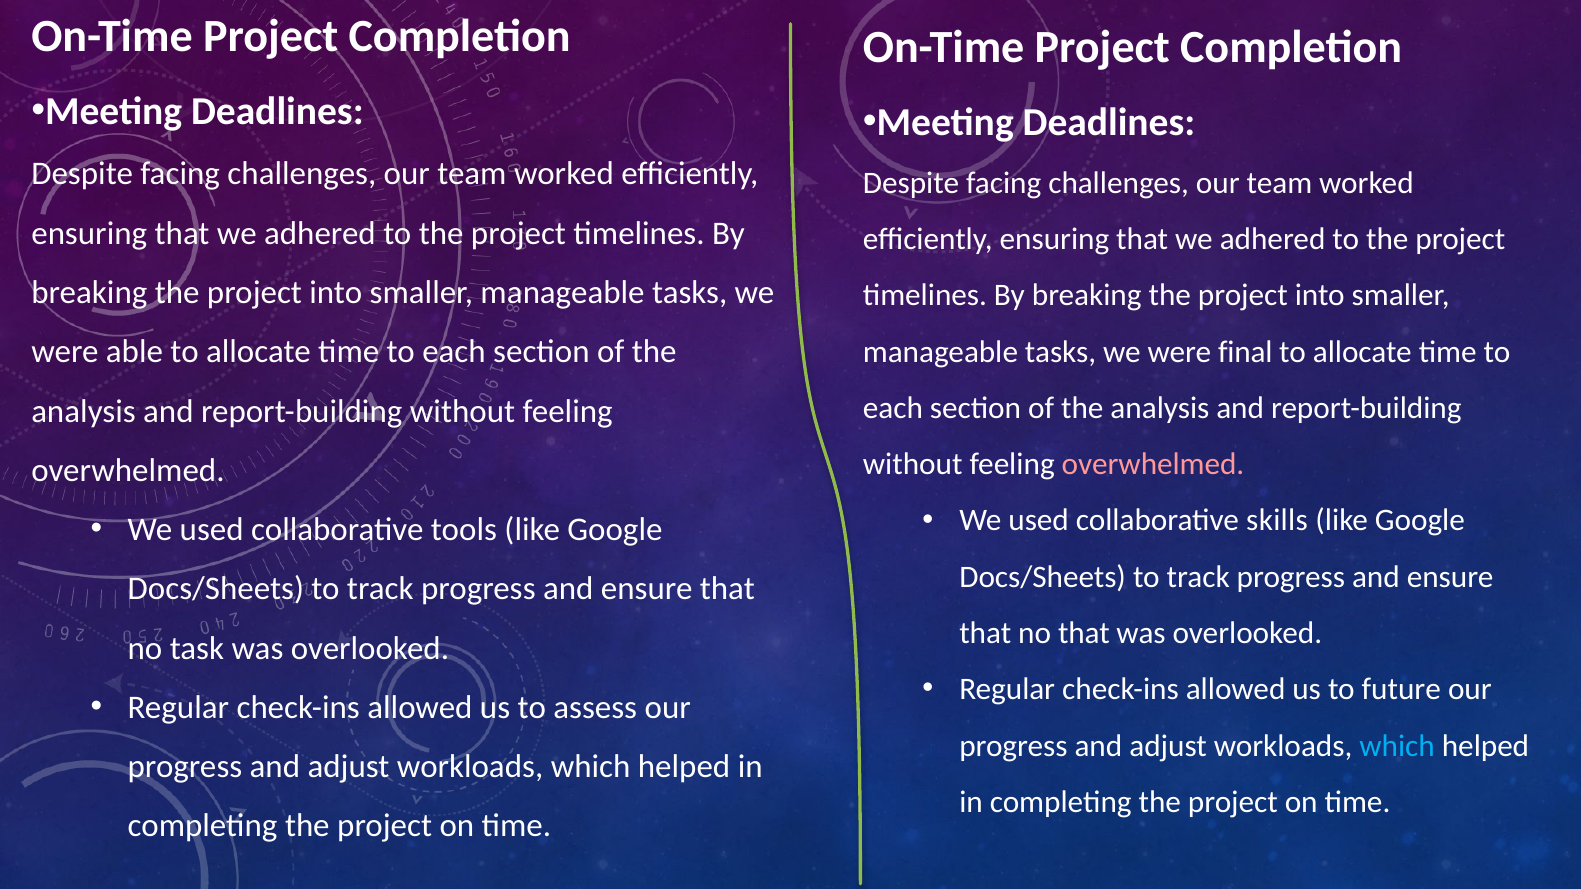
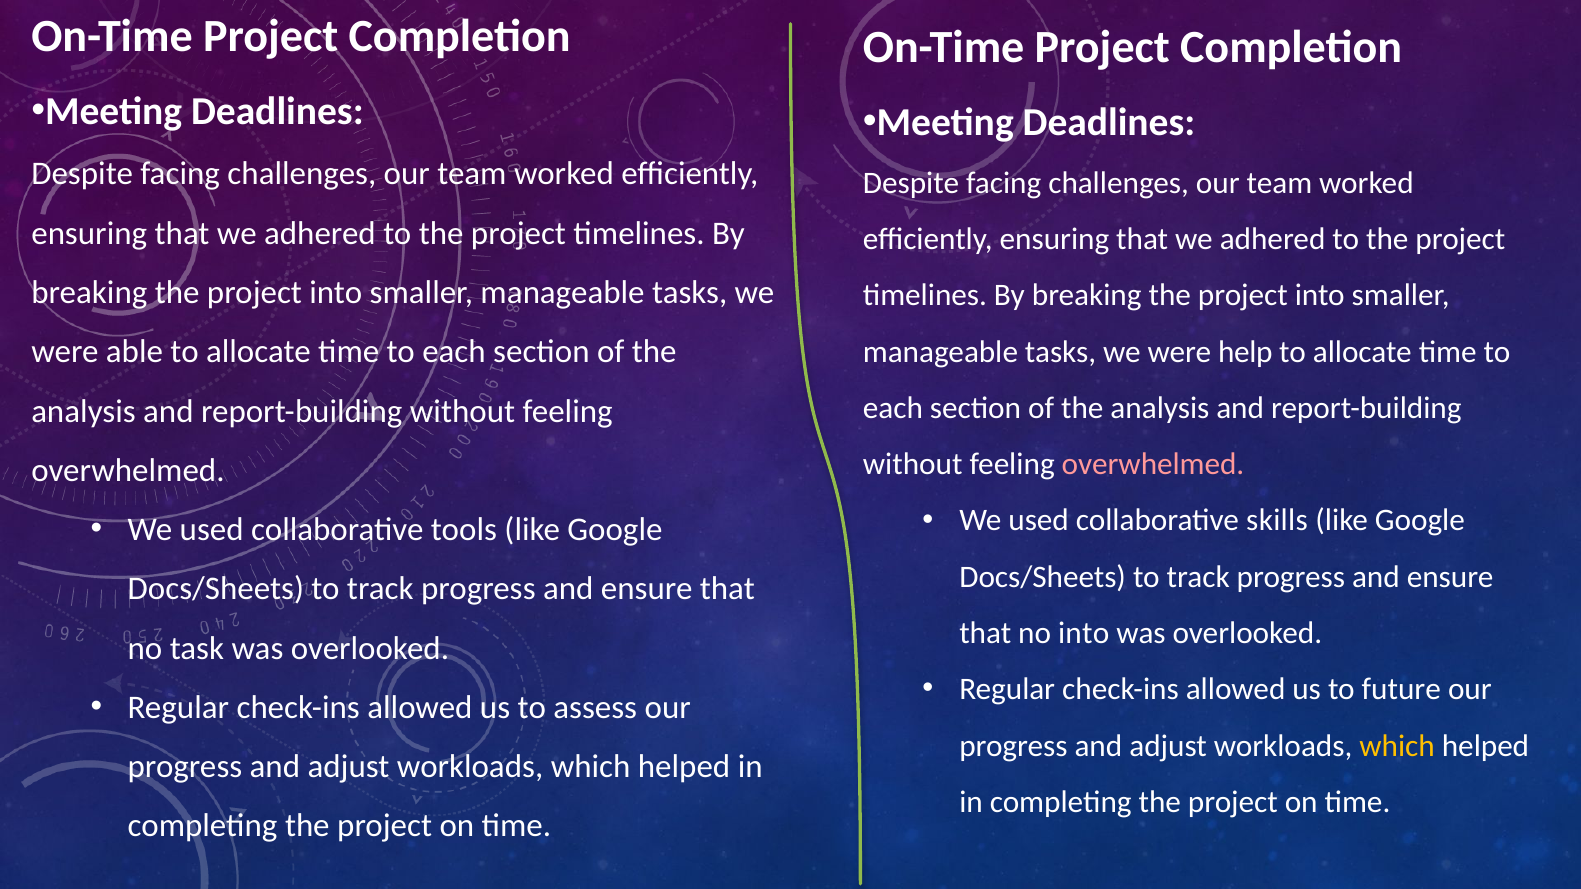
final: final -> help
no that: that -> into
which at (1397, 746) colour: light blue -> yellow
